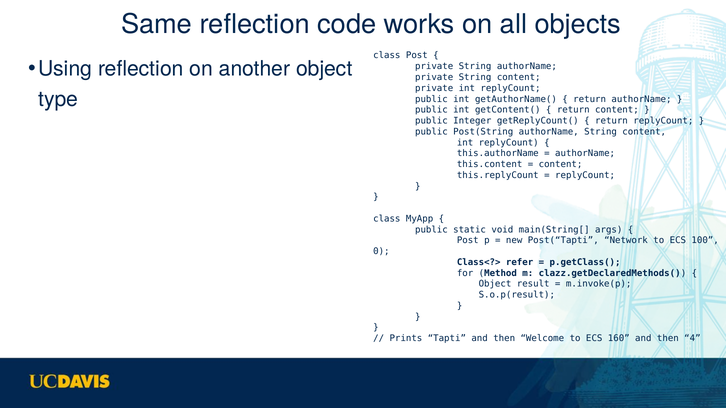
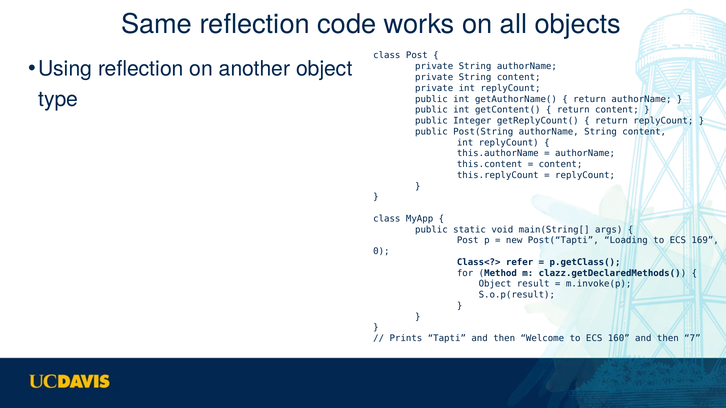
Network: Network -> Loading
100: 100 -> 169
4: 4 -> 7
